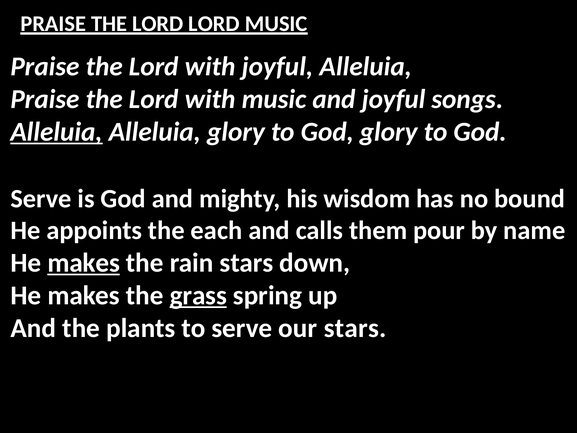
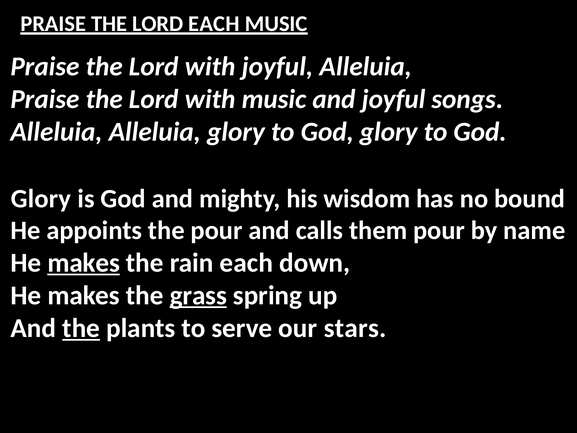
LORD LORD: LORD -> EACH
Alleluia at (57, 132) underline: present -> none
Serve at (41, 199): Serve -> Glory
the each: each -> pour
rain stars: stars -> each
the at (81, 328) underline: none -> present
